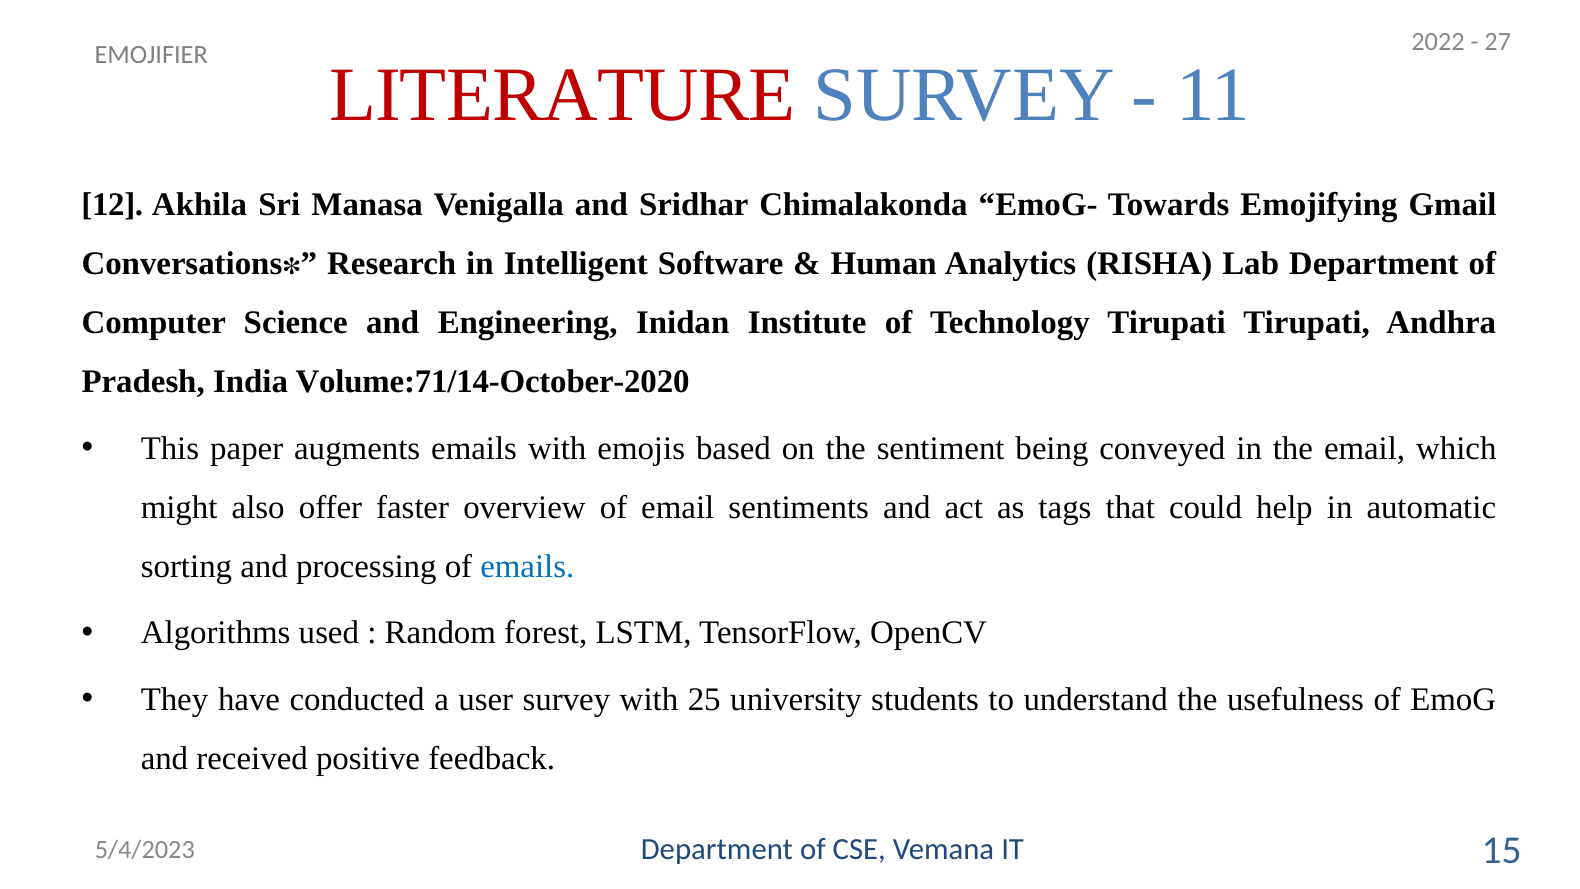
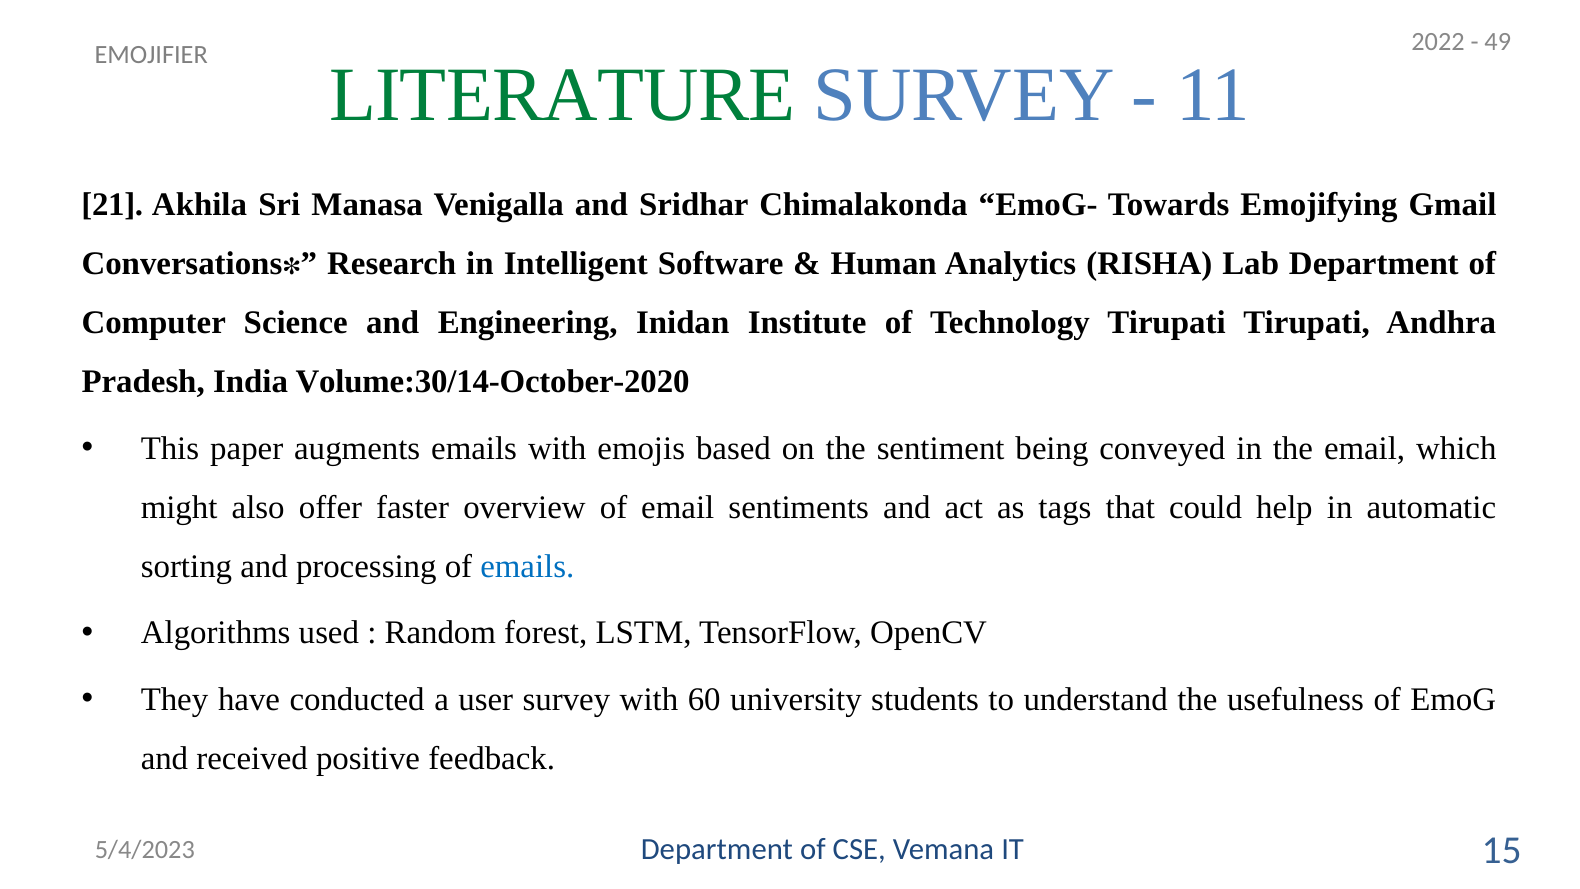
27: 27 -> 49
LITERATURE colour: red -> green
12: 12 -> 21
Volume:71/14-October-2020: Volume:71/14-October-2020 -> Volume:30/14-October-2020
25: 25 -> 60
